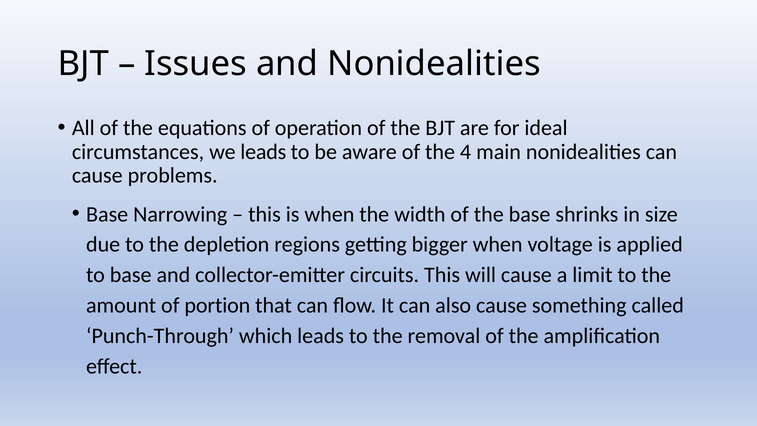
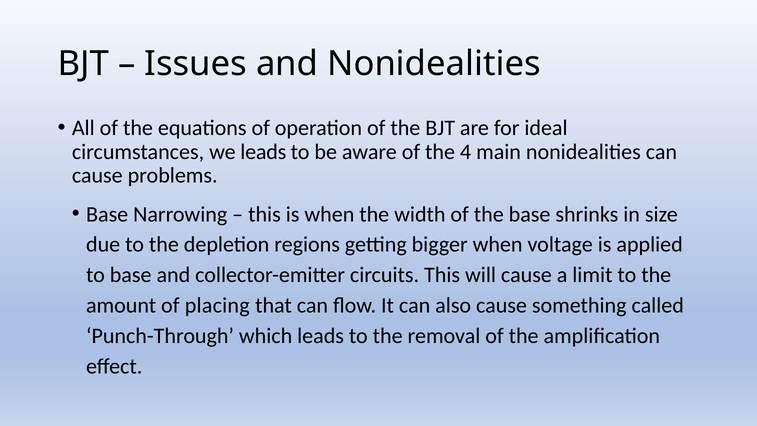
portion: portion -> placing
